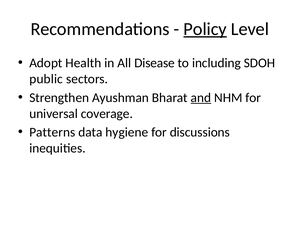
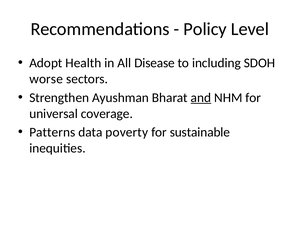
Policy underline: present -> none
public: public -> worse
hygiene: hygiene -> poverty
discussions: discussions -> sustainable
